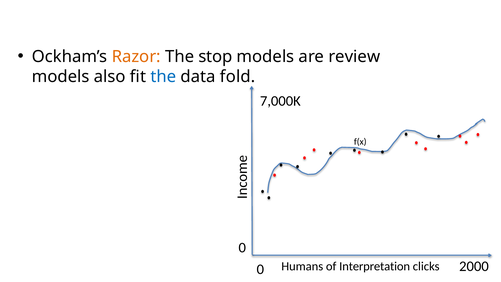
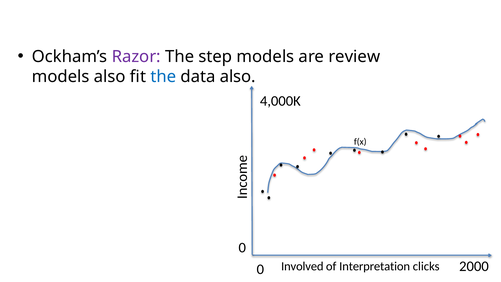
Razor colour: orange -> purple
stop: stop -> step
data fold: fold -> also
7,000K: 7,000K -> 4,000K
Humans: Humans -> Involved
